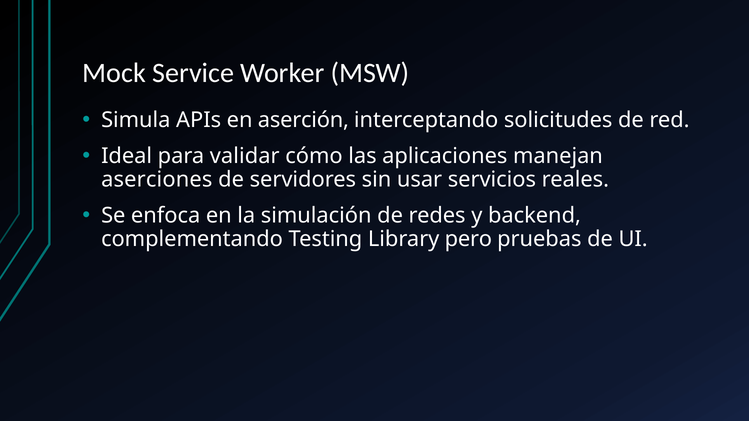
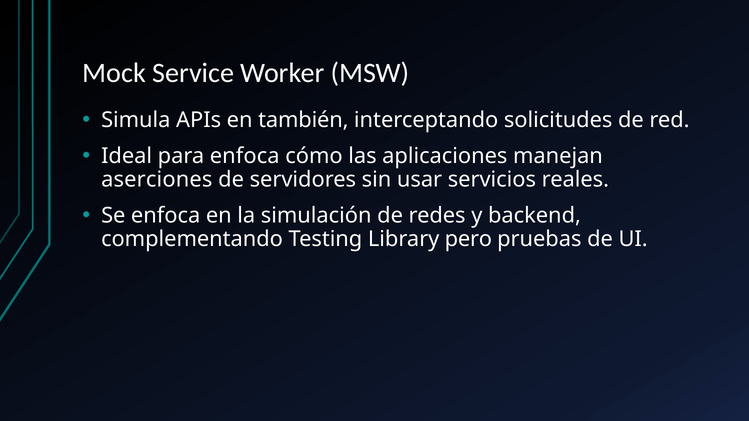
aserción: aserción -> también
para validar: validar -> enfoca
